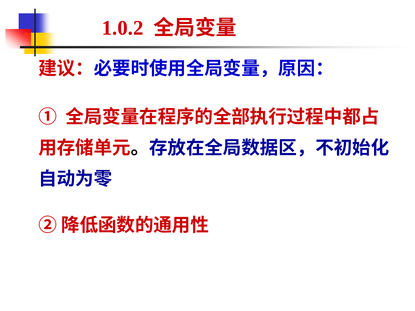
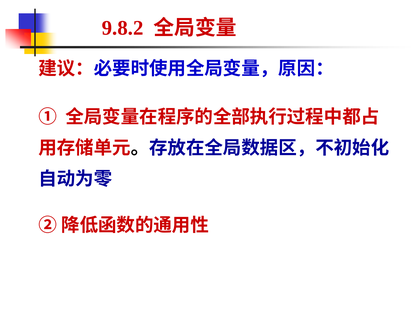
1.0.2: 1.0.2 -> 9.8.2
